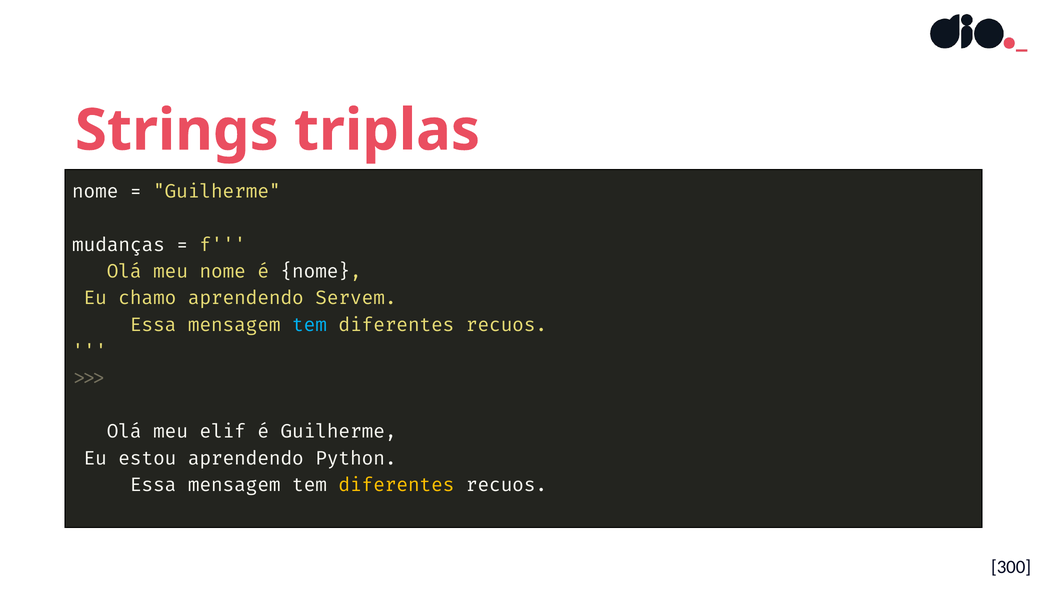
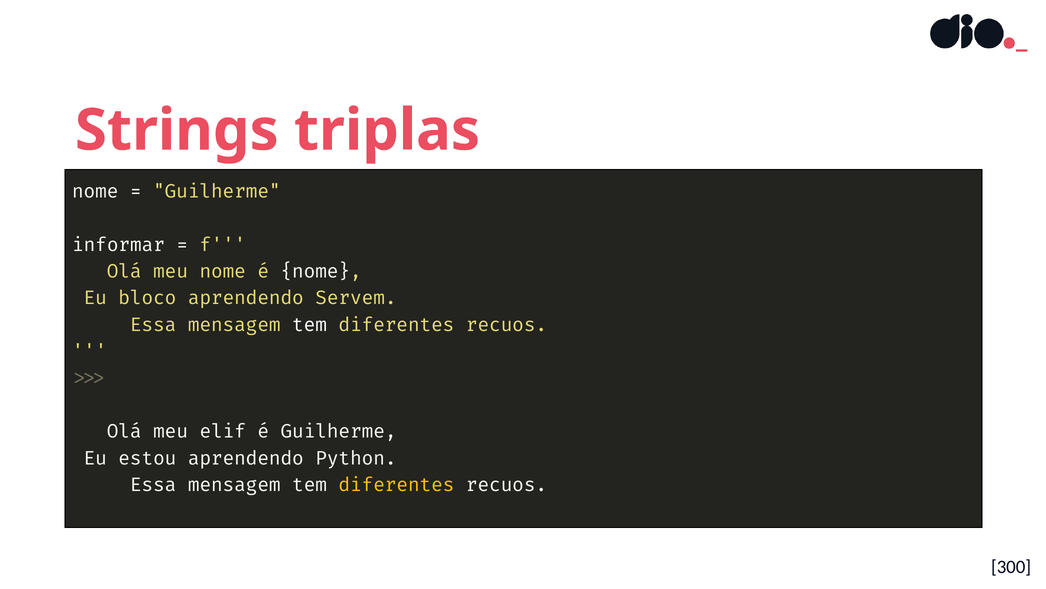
mudanças: mudanças -> informar
chamo: chamo -> bloco
tem at (310, 325) colour: light blue -> white
